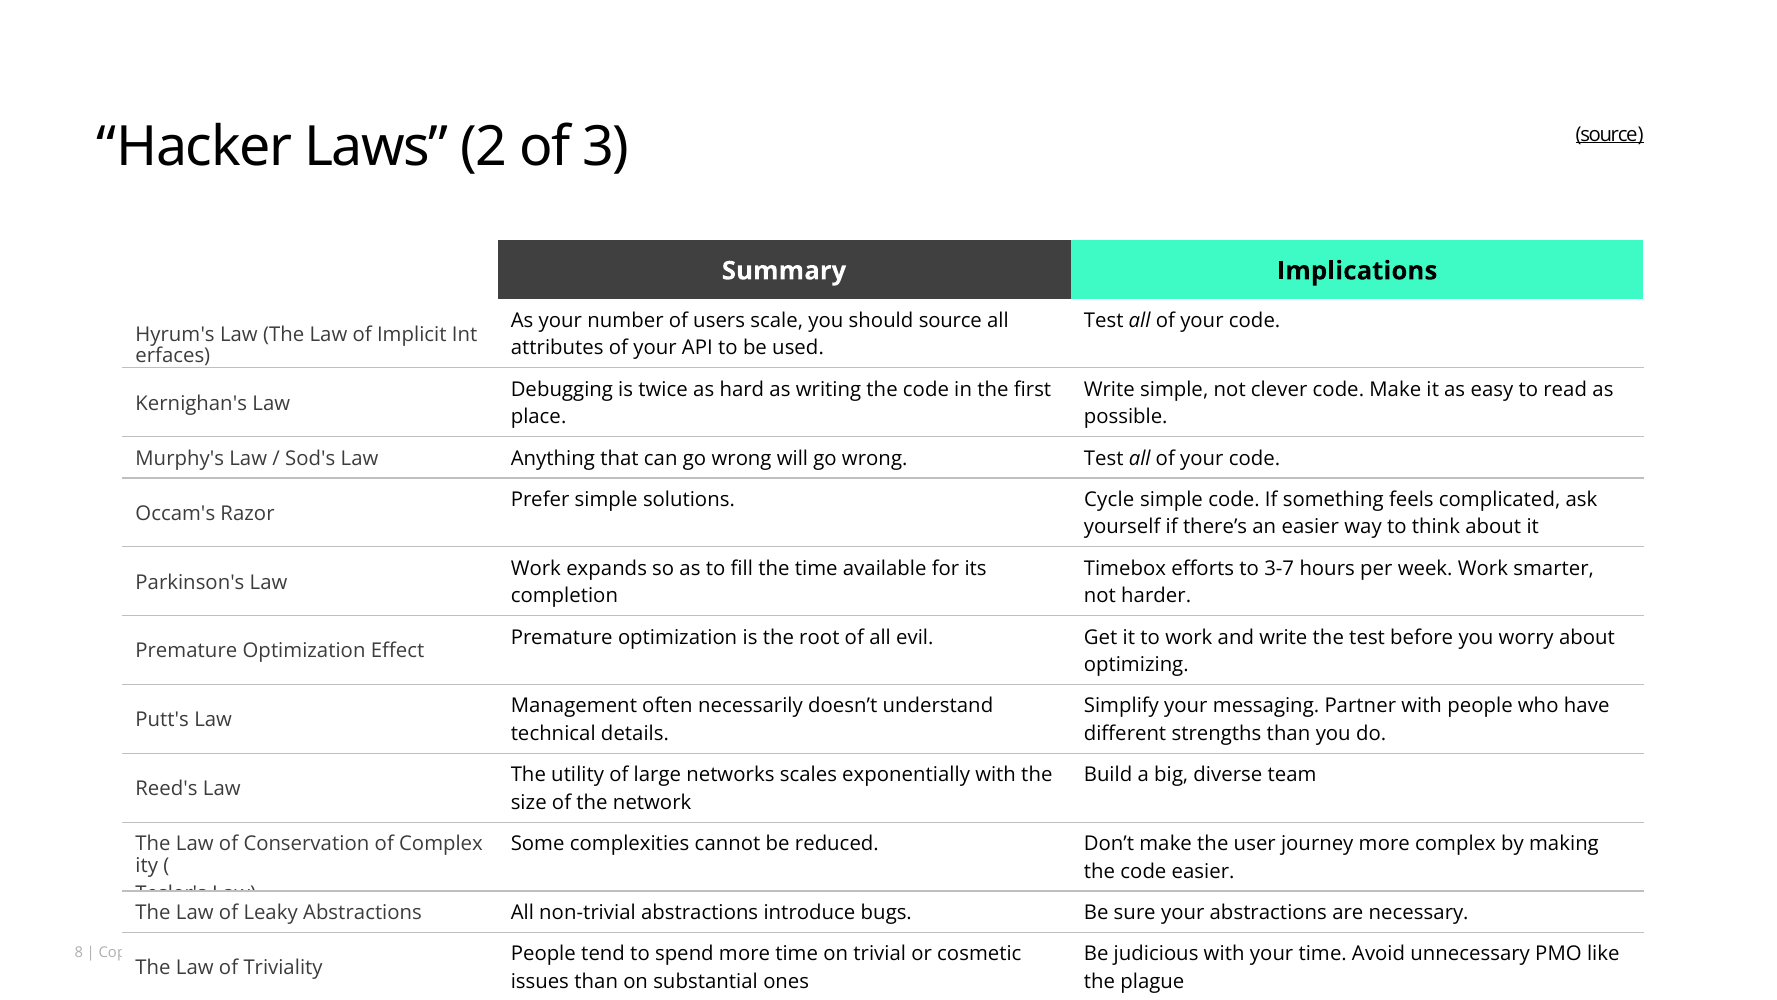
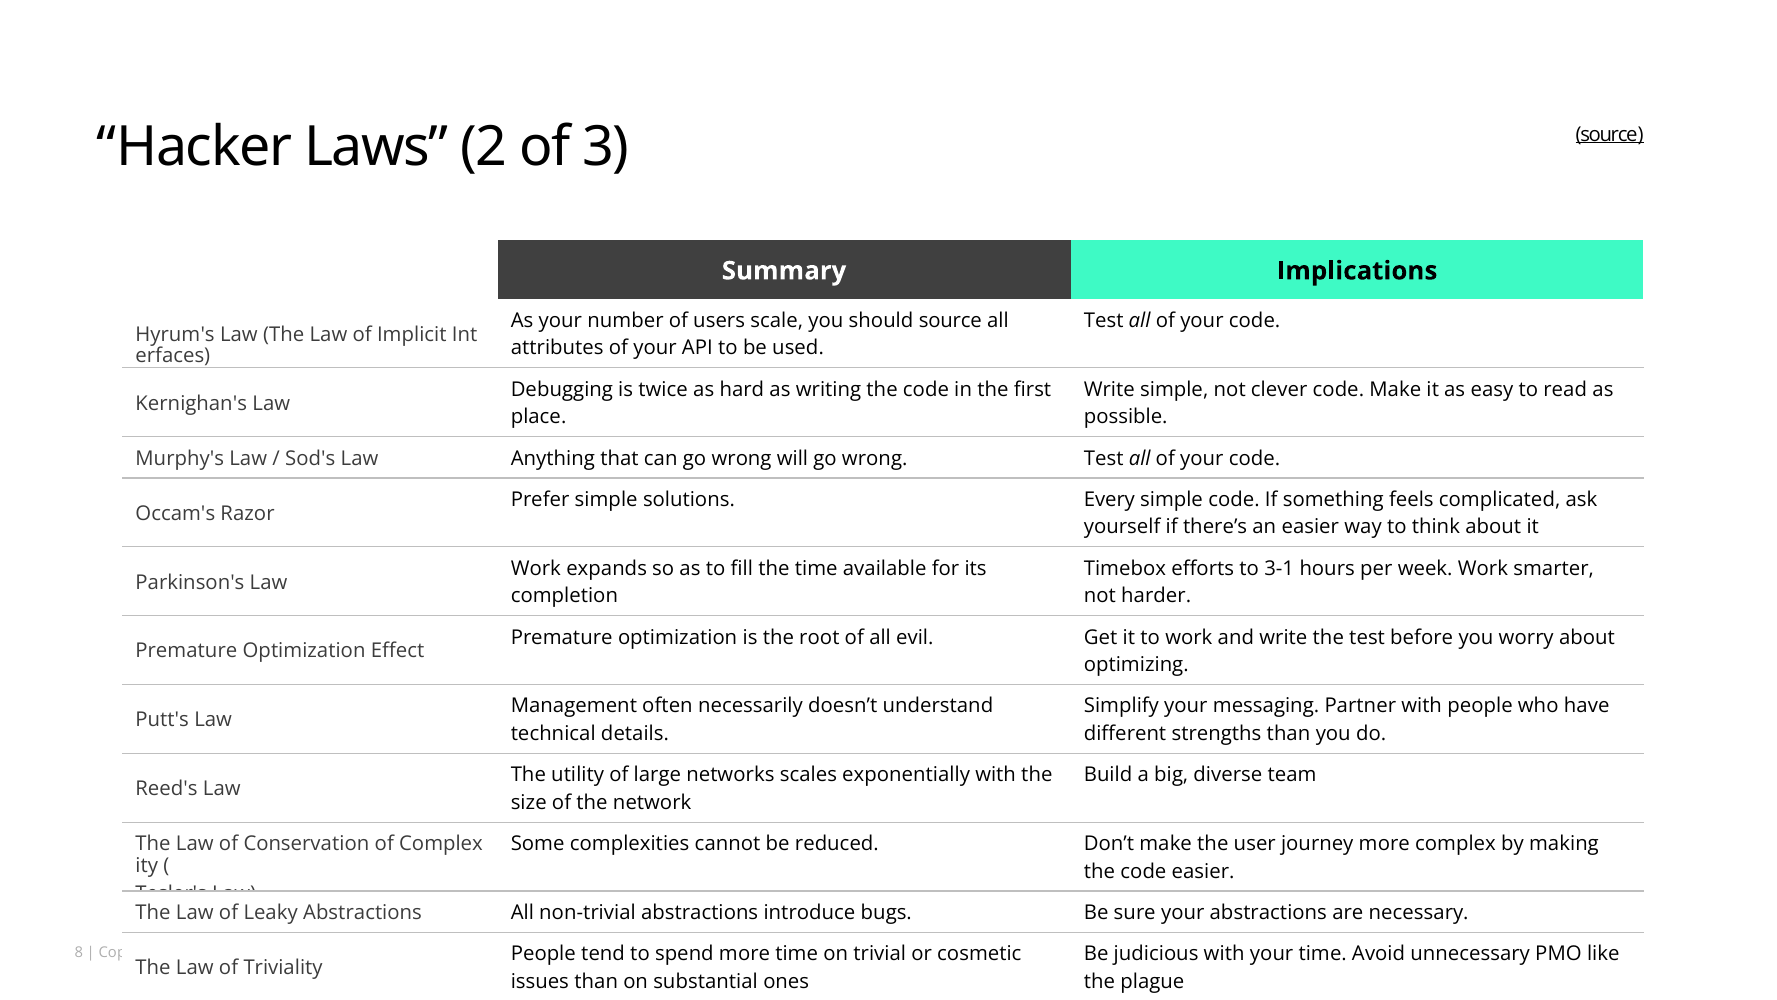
Cycle: Cycle -> Every
3-7: 3-7 -> 3-1
